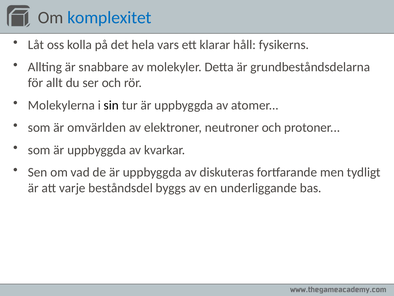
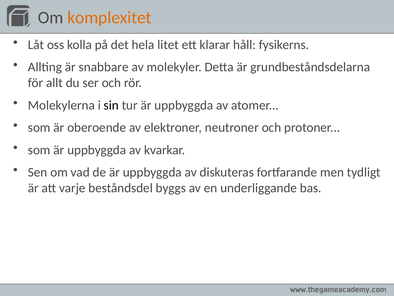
komplexitet colour: blue -> orange
vars: vars -> litet
omvärlden: omvärlden -> oberoende
